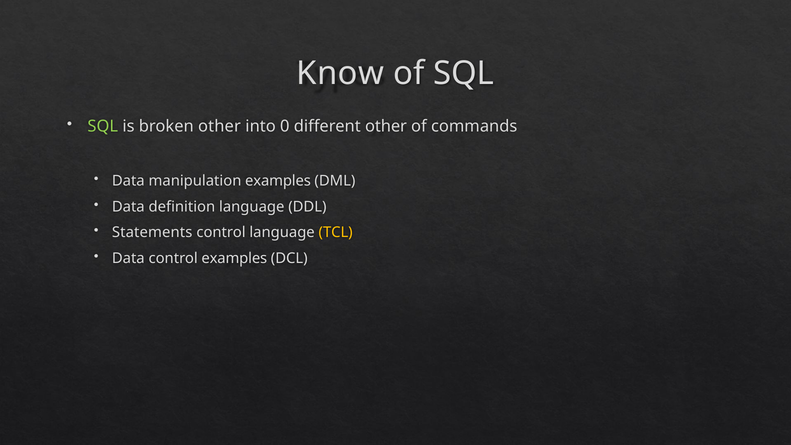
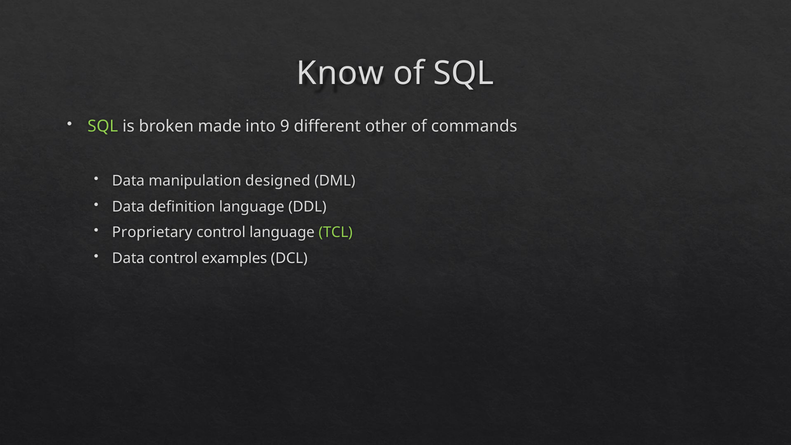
broken other: other -> made
0: 0 -> 9
manipulation examples: examples -> designed
Statements: Statements -> Proprietary
TCL colour: yellow -> light green
